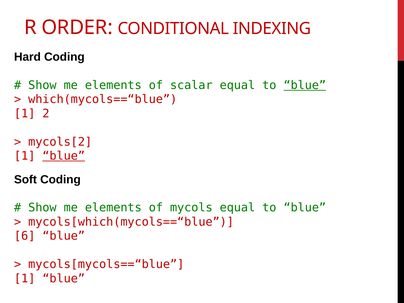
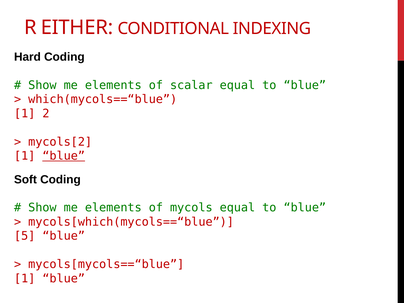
ORDER: ORDER -> EITHER
blue at (305, 85) underline: present -> none
6: 6 -> 5
